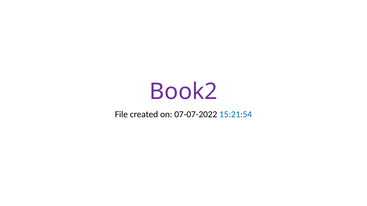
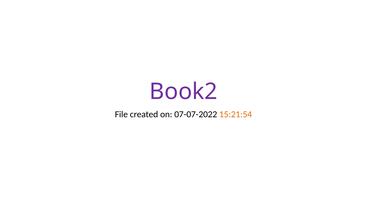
15:21:54 colour: blue -> orange
